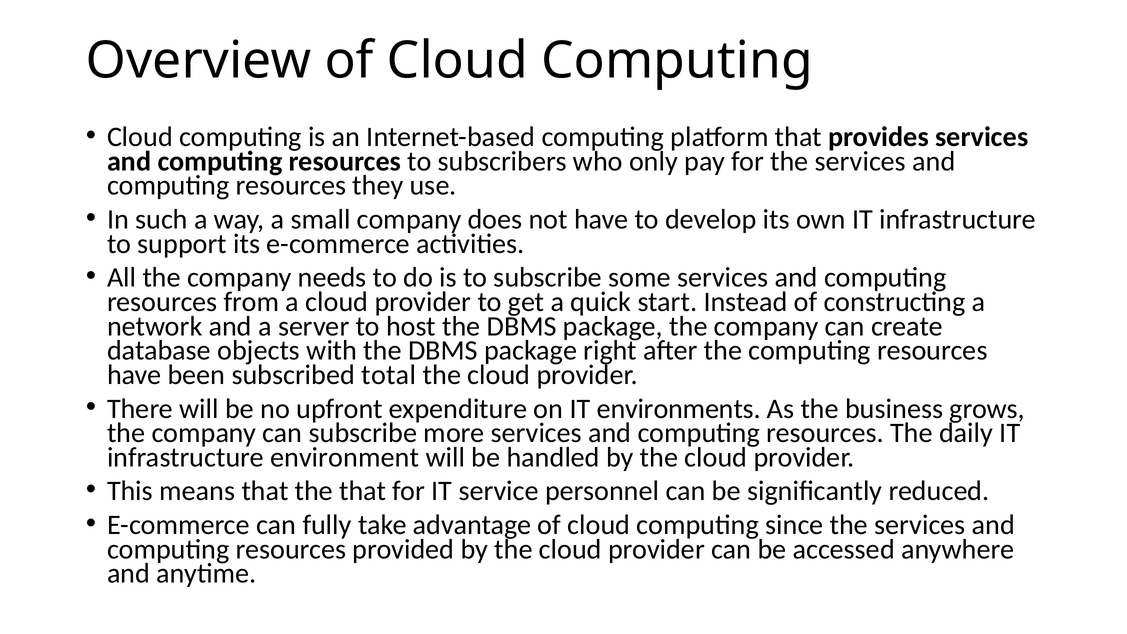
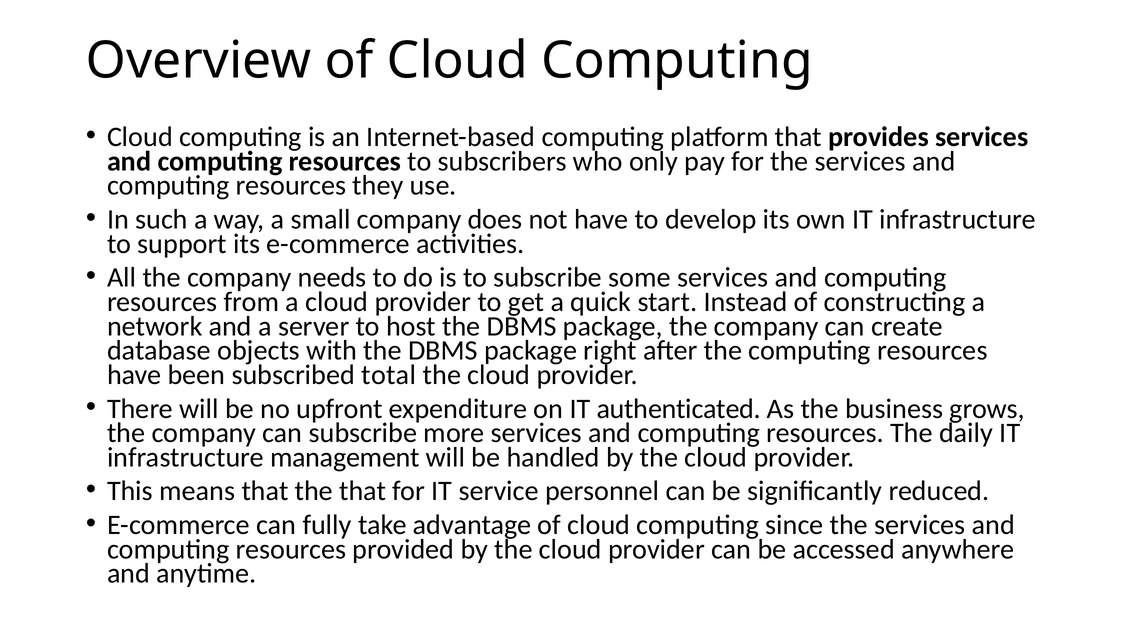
environments: environments -> authenticated
environment: environment -> management
